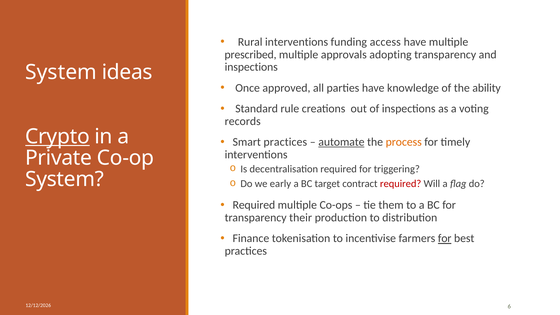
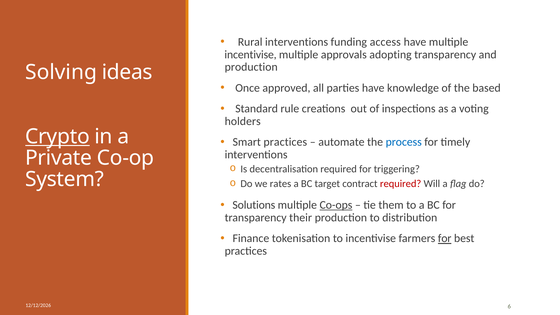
prescribed at (251, 55): prescribed -> incentivise
inspections at (251, 67): inspections -> production
System at (61, 72): System -> Solving
ability: ability -> based
records: records -> holders
automate underline: present -> none
process colour: orange -> blue
early: early -> rates
Required at (254, 205): Required -> Solutions
Co-ops underline: none -> present
